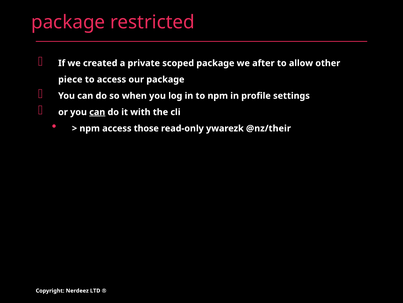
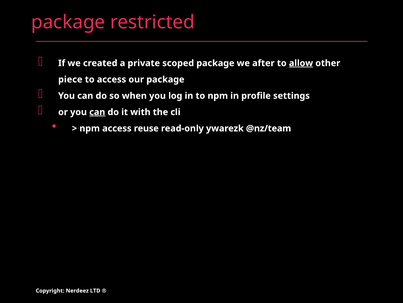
allow underline: none -> present
those: those -> reuse
@nz/their: @nz/their -> @nz/team
